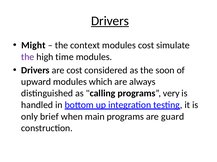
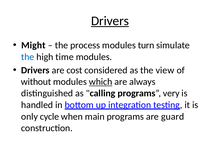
context: context -> process
modules cost: cost -> turn
the at (28, 57) colour: purple -> blue
soon: soon -> view
upward: upward -> without
which underline: none -> present
brief: brief -> cycle
